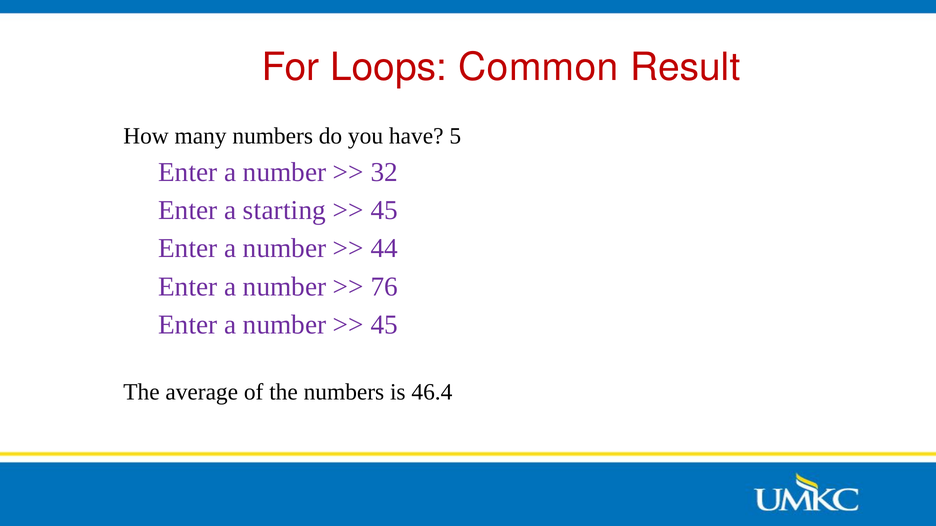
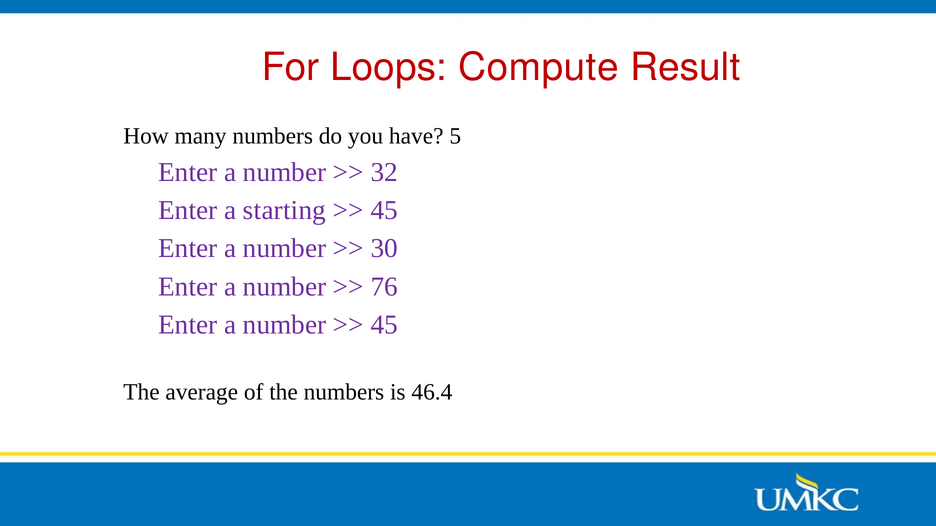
Common: Common -> Compute
44: 44 -> 30
